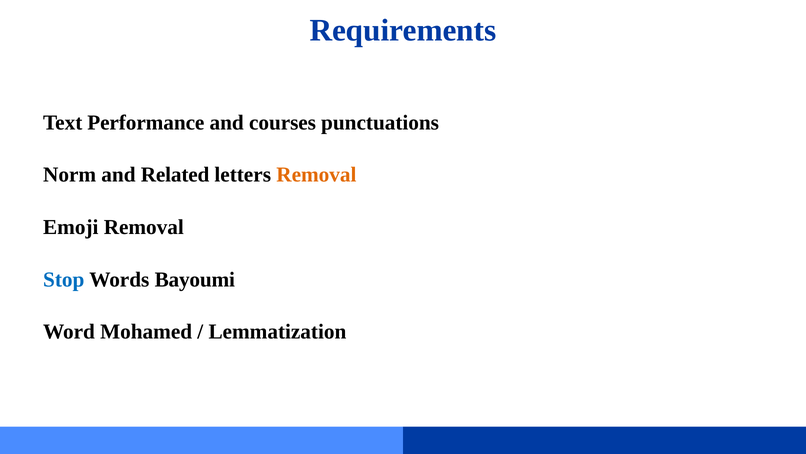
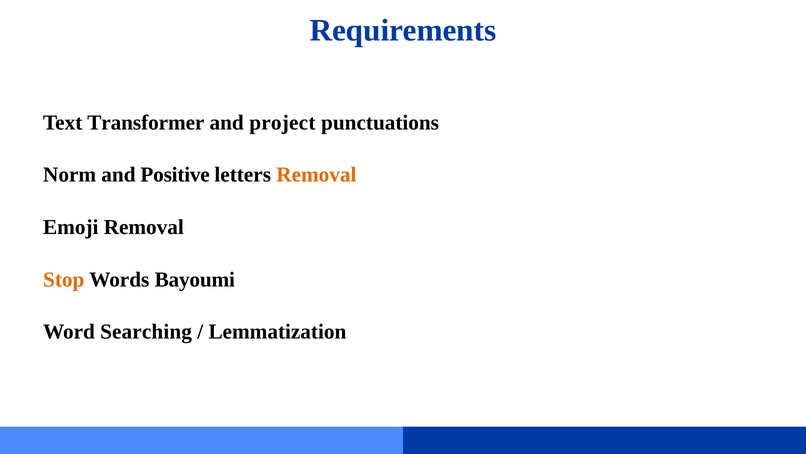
Performance: Performance -> Transformer
courses: courses -> project
Related: Related -> Positive
Stop colour: blue -> orange
Mohamed: Mohamed -> Searching
